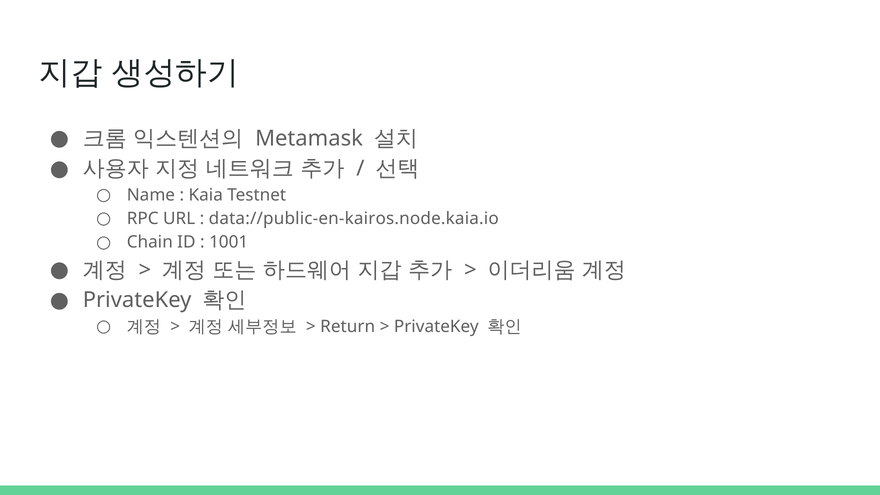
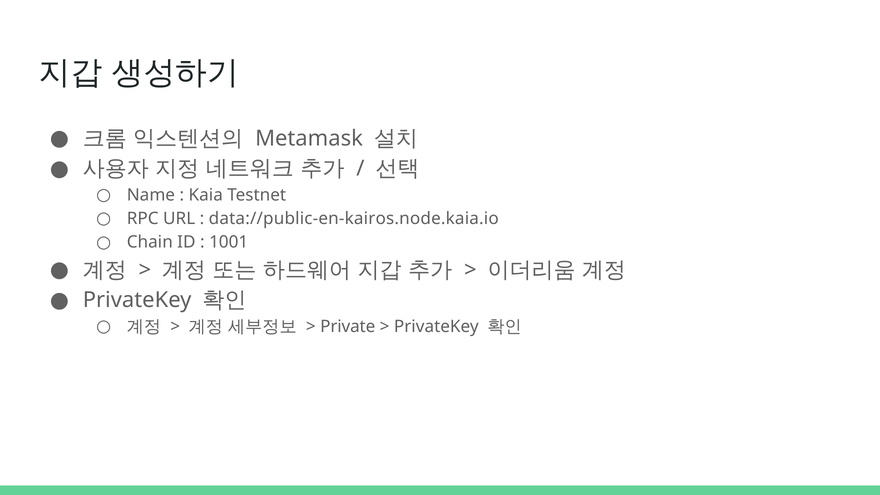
Return: Return -> Private
